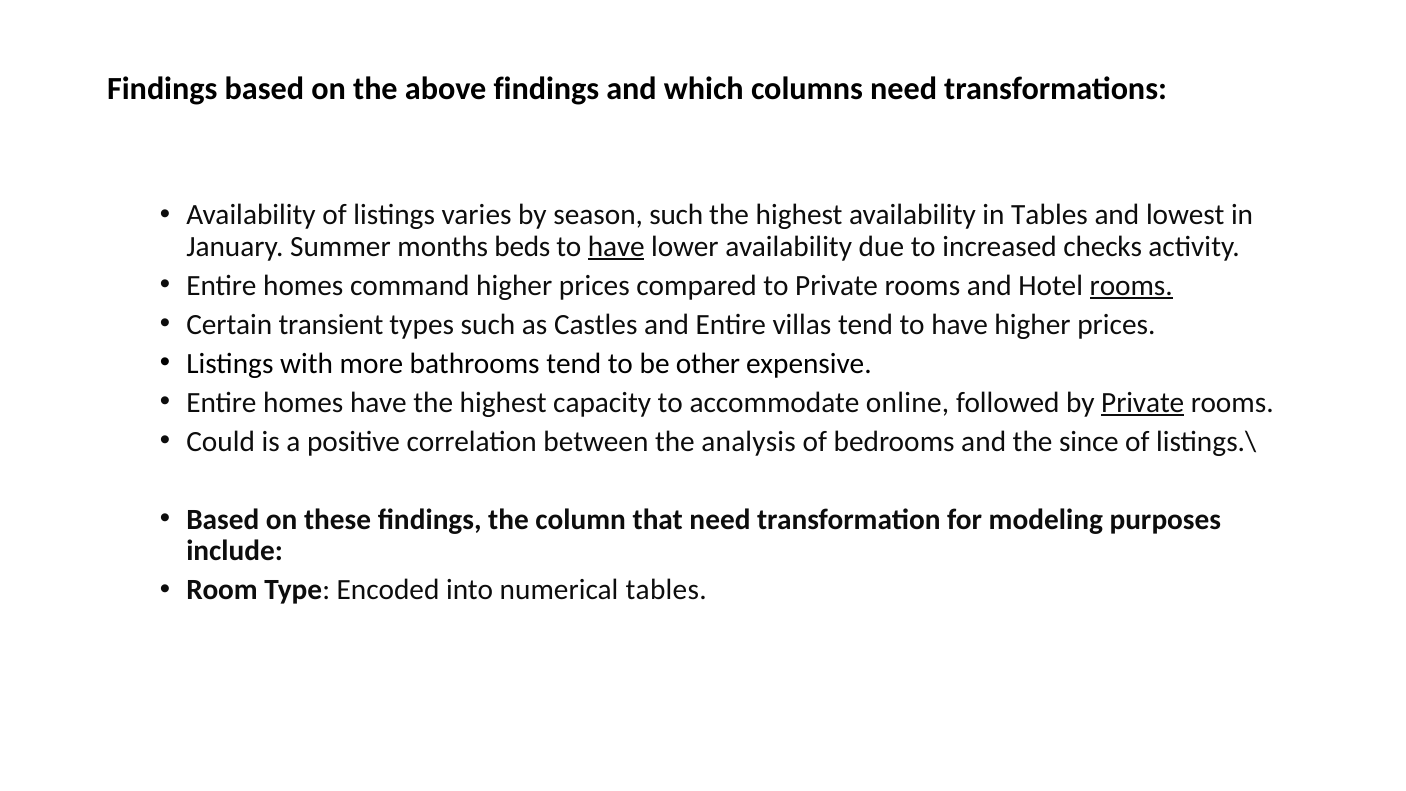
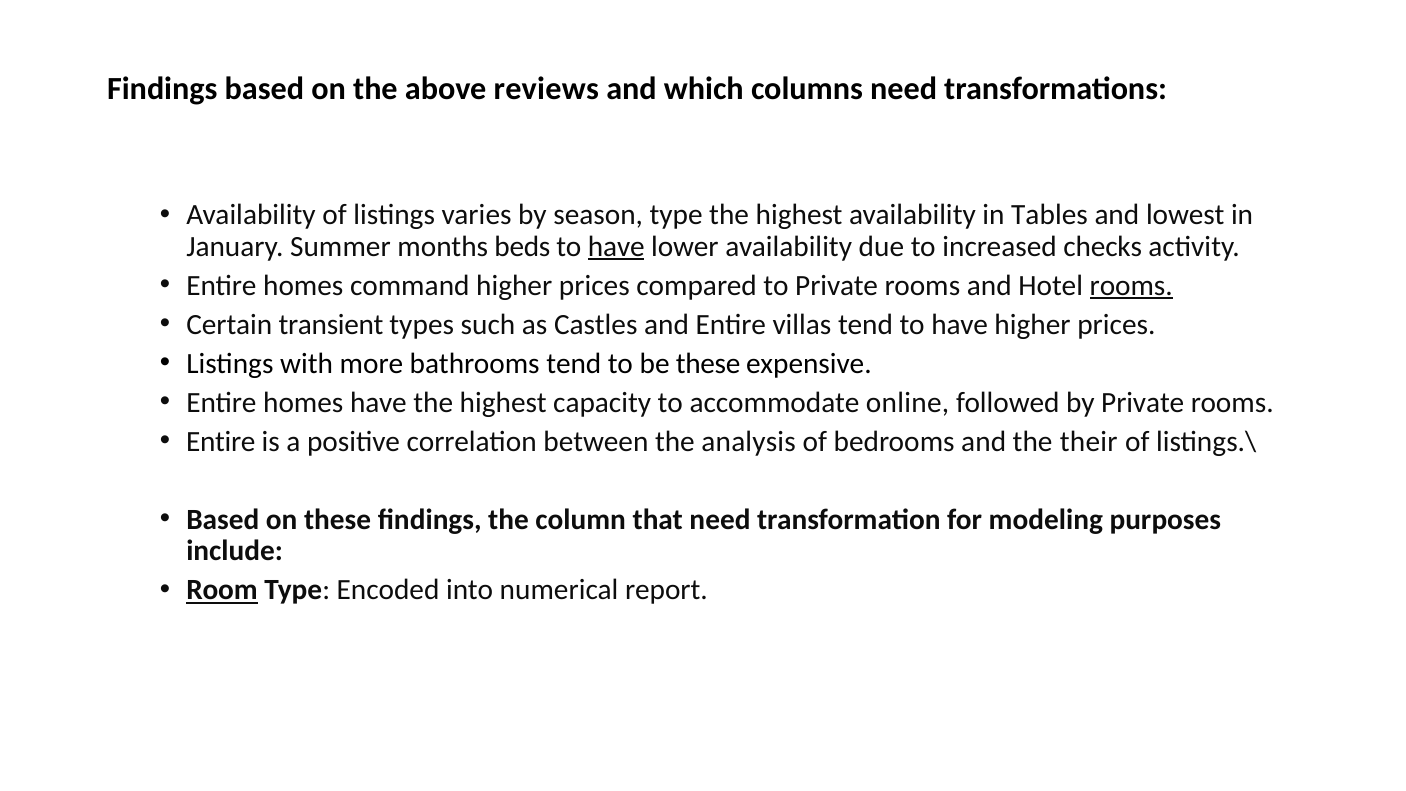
above findings: findings -> reviews
season such: such -> type
be other: other -> these
Private at (1143, 402) underline: present -> none
Could at (221, 441): Could -> Entire
since: since -> their
Room underline: none -> present
numerical tables: tables -> report
